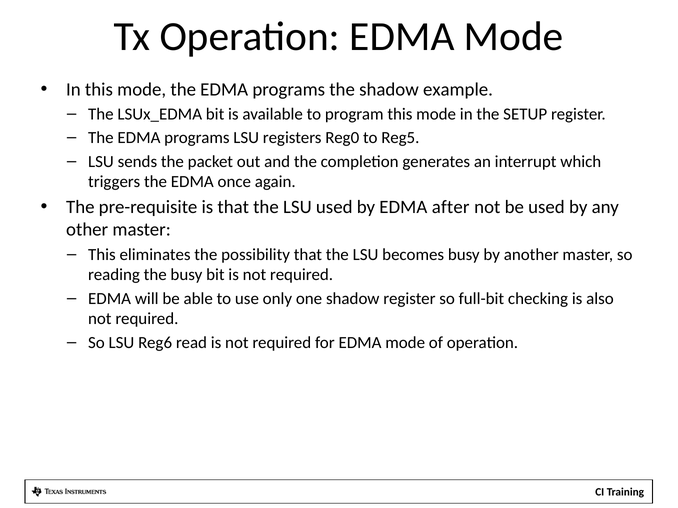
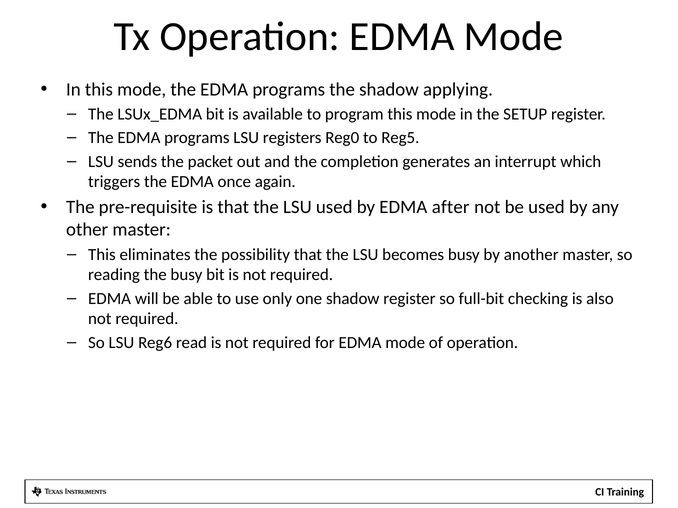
example: example -> applying
